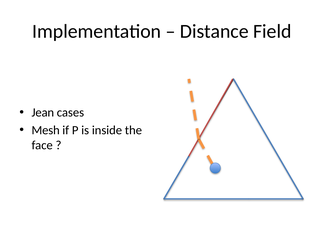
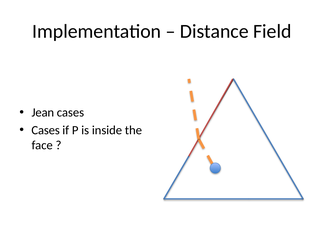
Mesh at (46, 130): Mesh -> Cases
